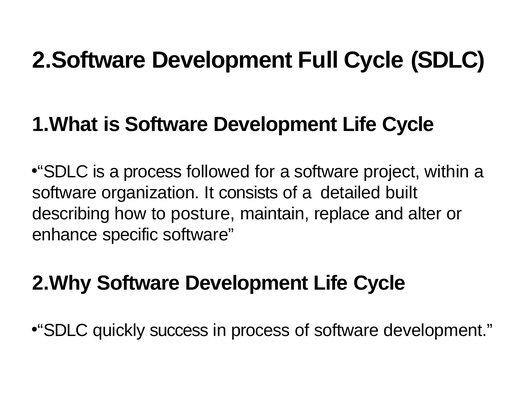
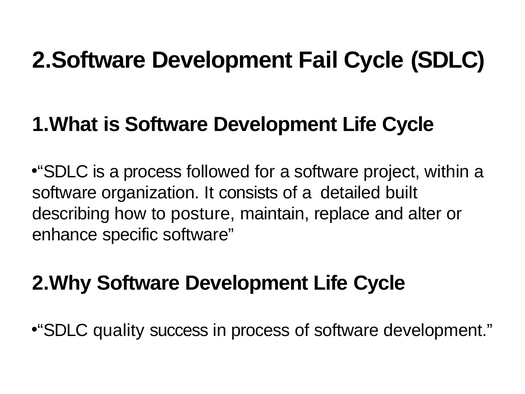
Full: Full -> Fail
quickly: quickly -> quality
